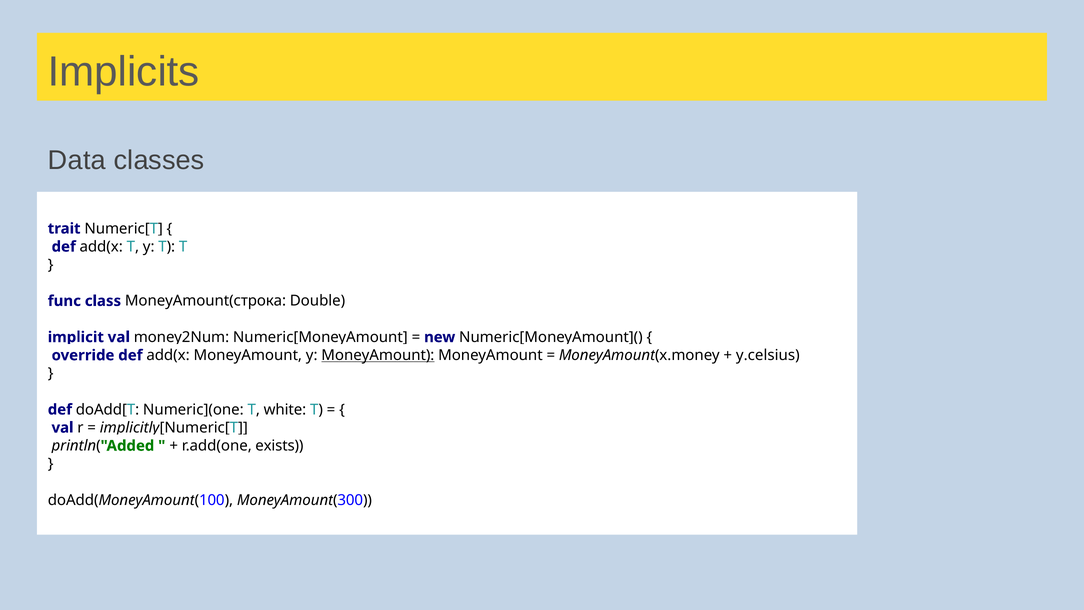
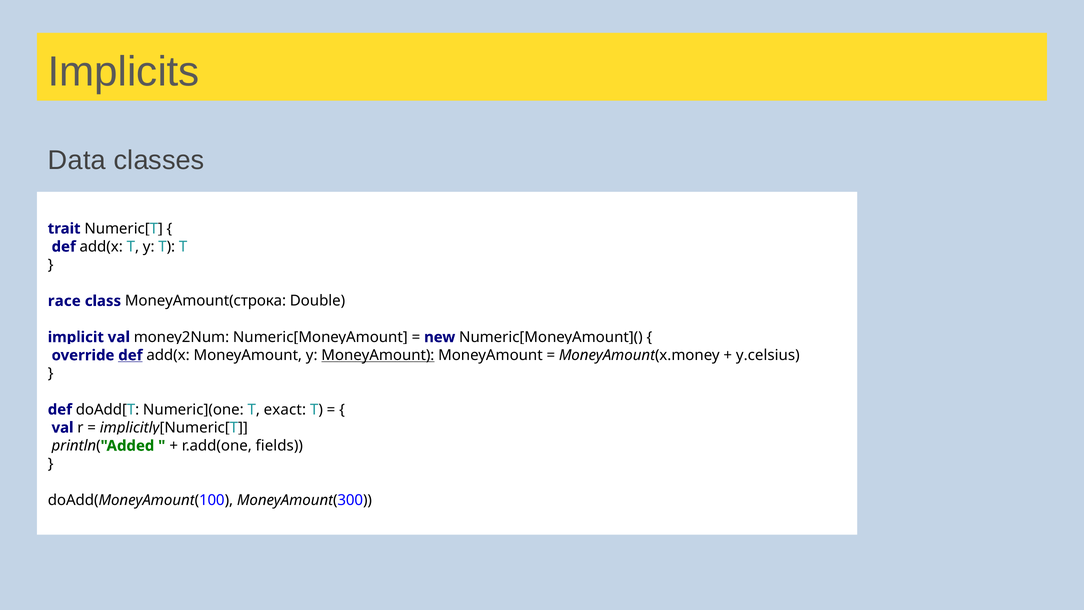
func: func -> race
def at (130, 355) underline: none -> present
white: white -> exact
exists: exists -> fields
